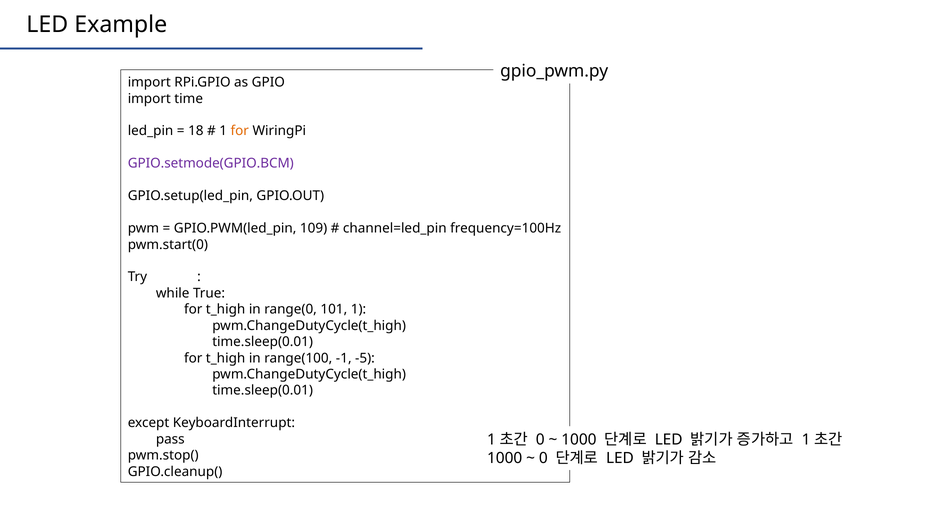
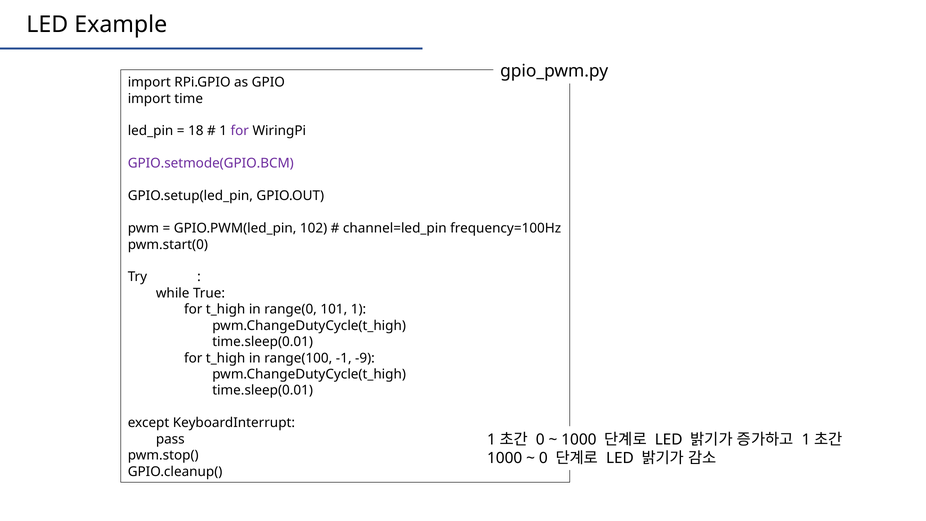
for at (240, 131) colour: orange -> purple
109: 109 -> 102
-5: -5 -> -9
